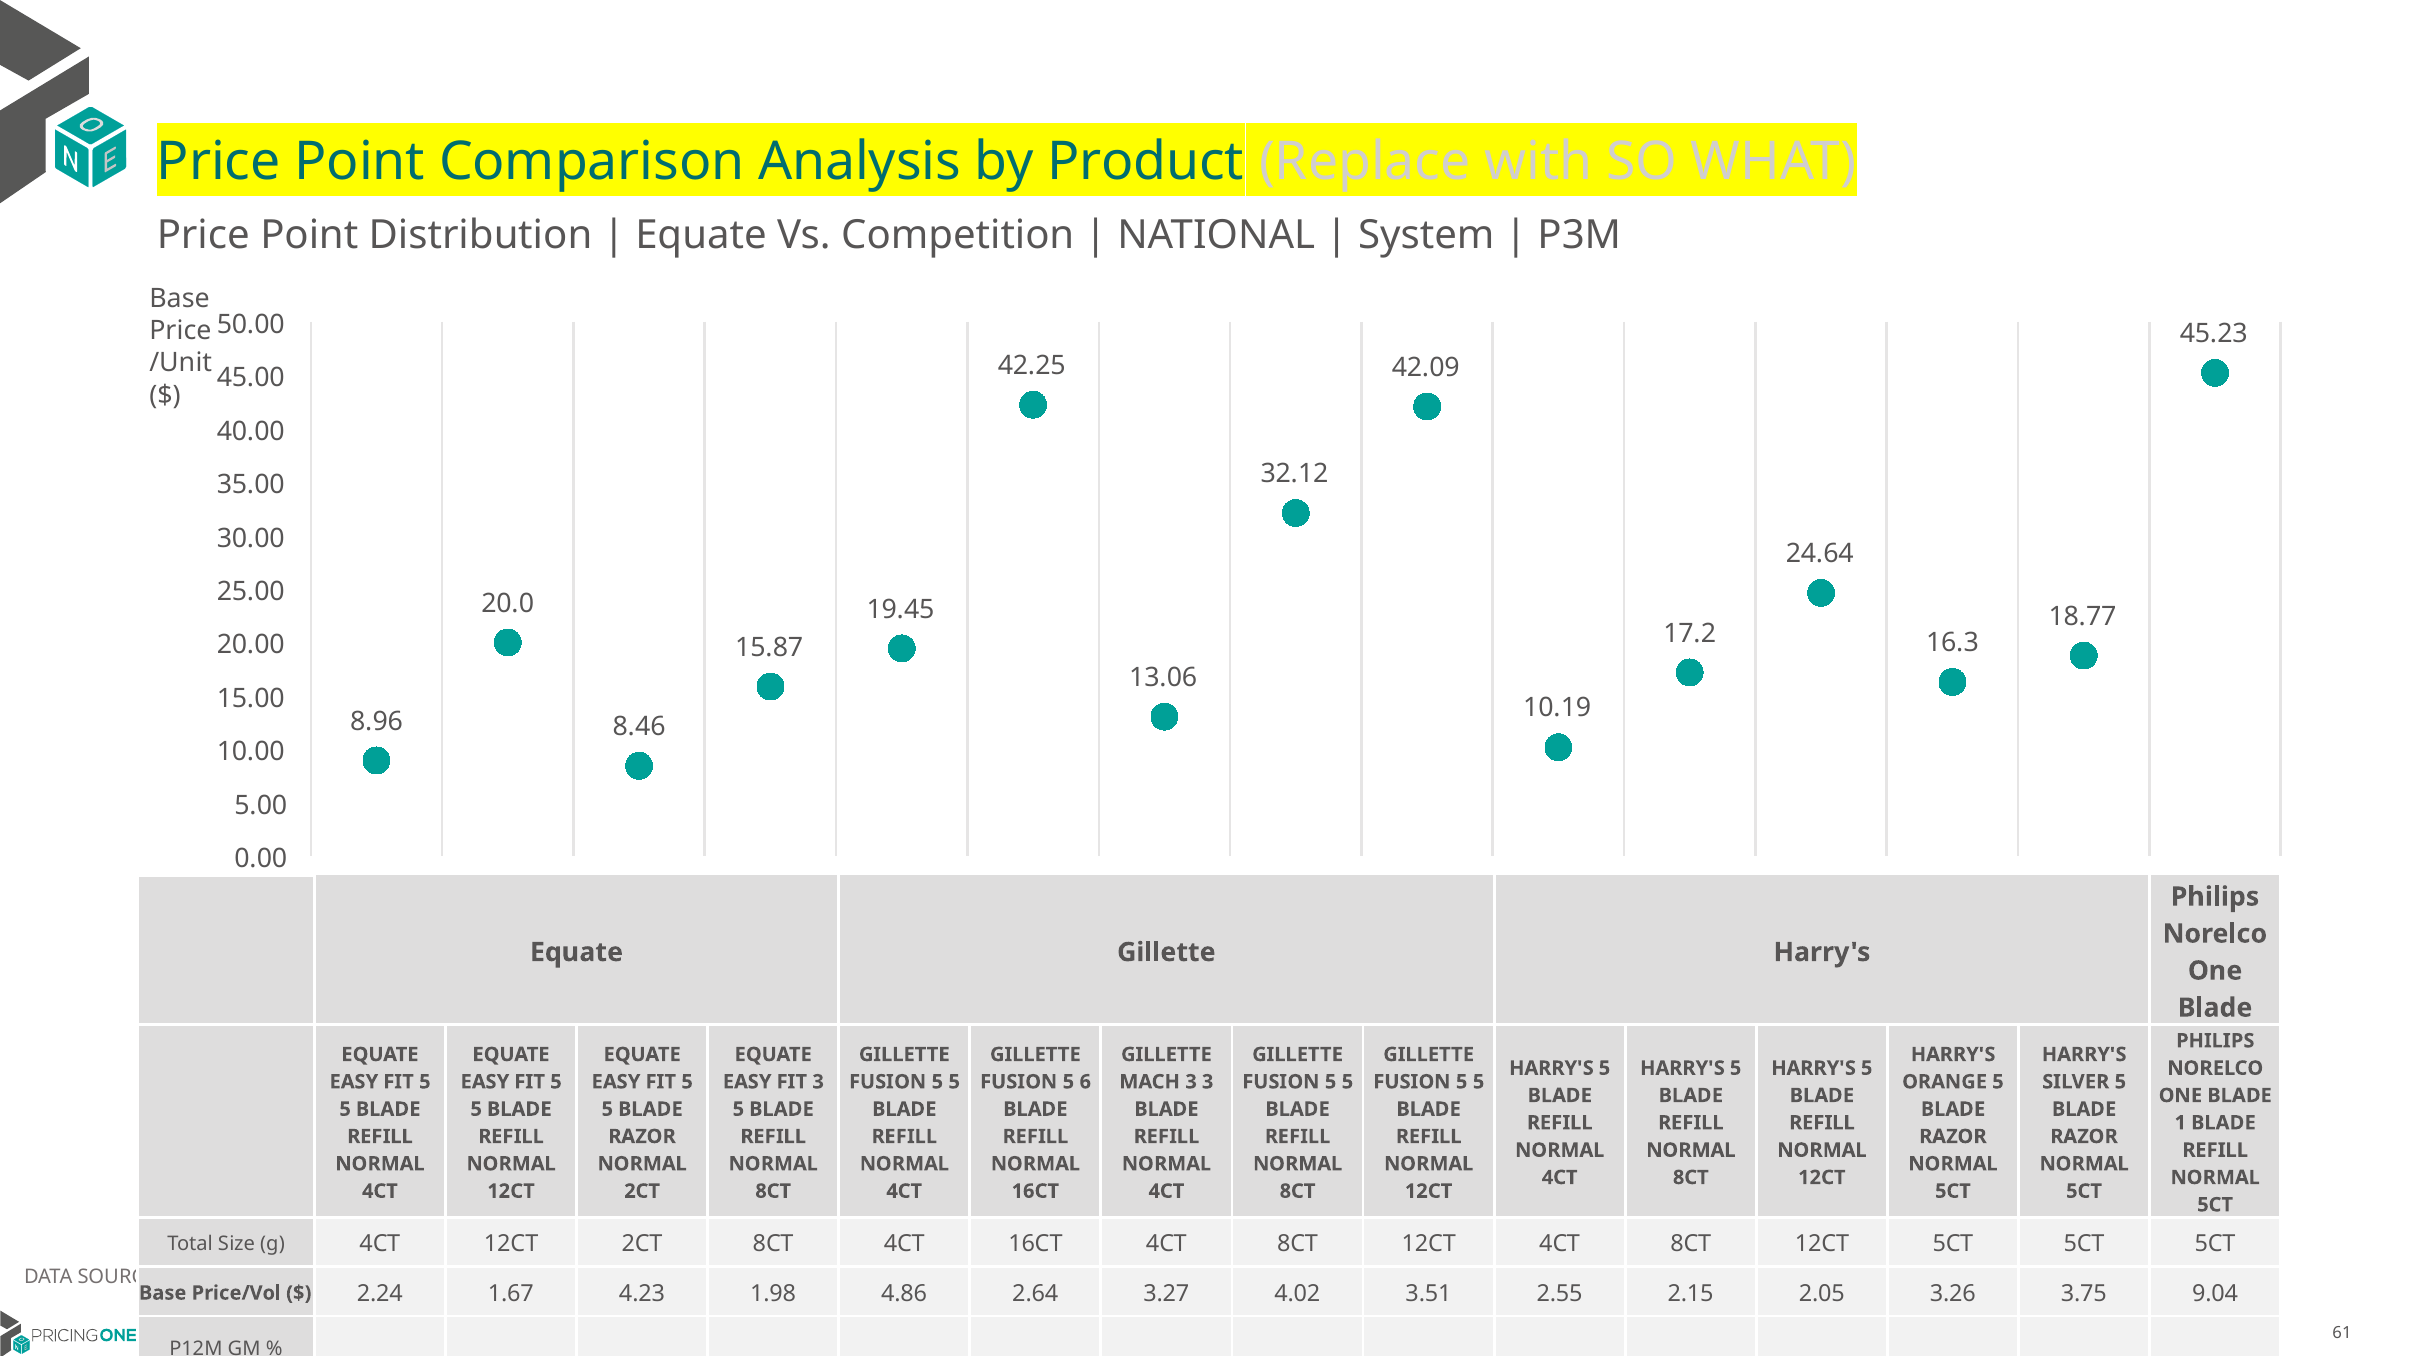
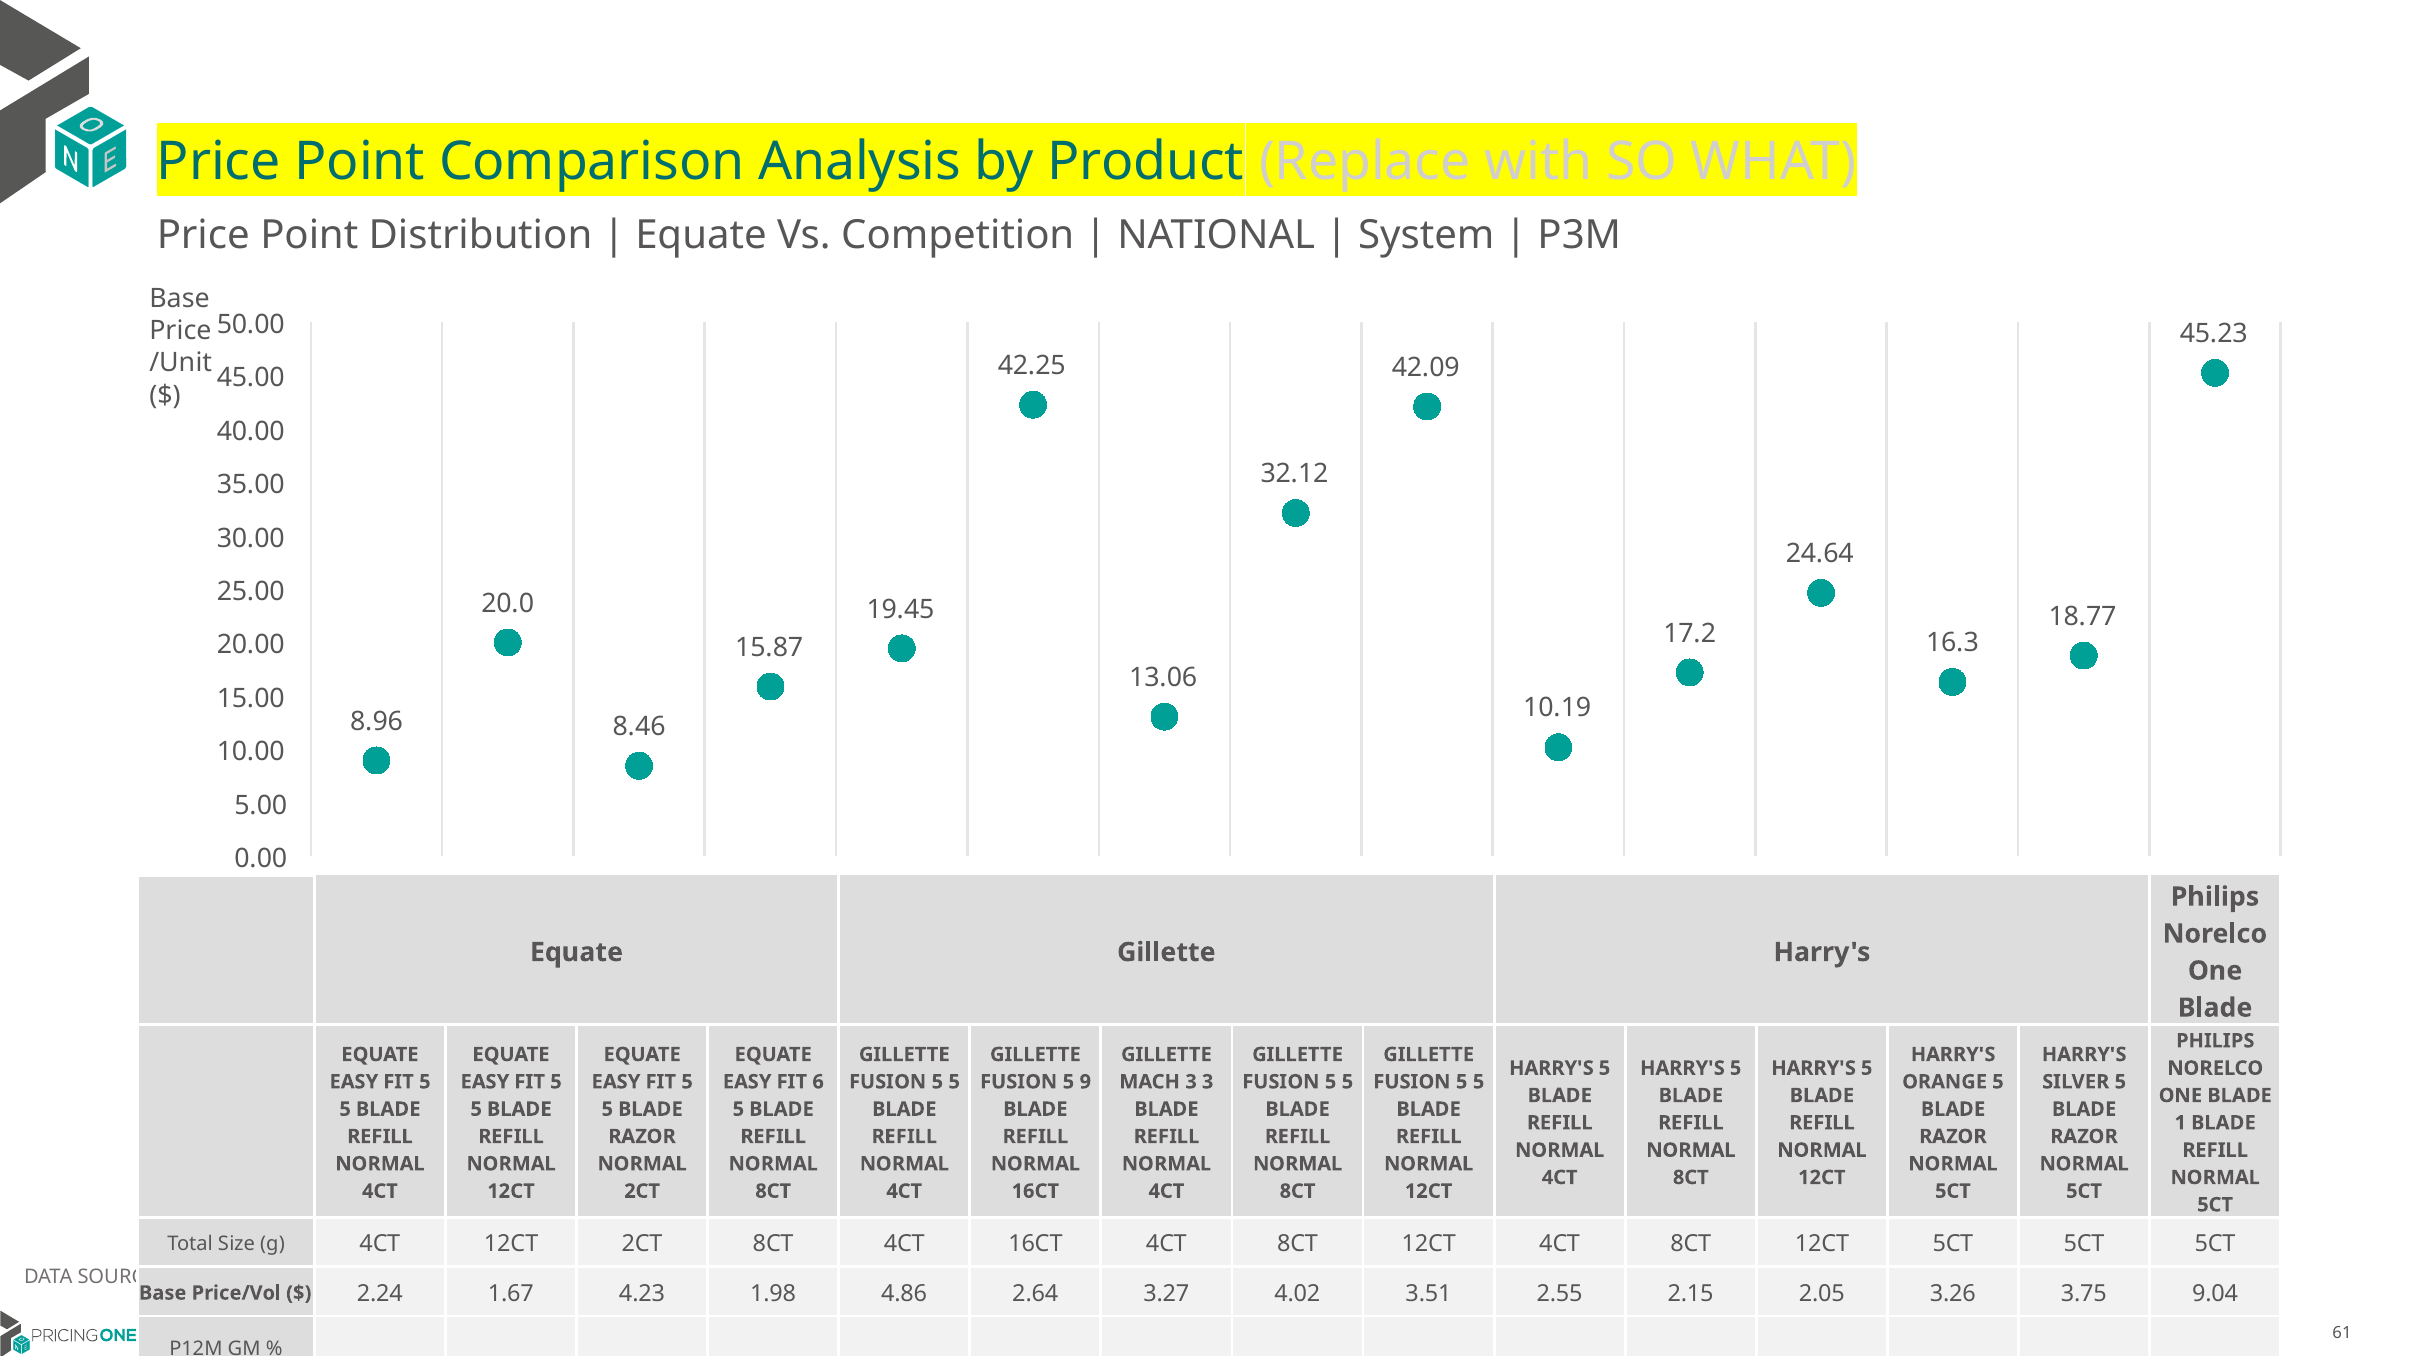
FIT 3: 3 -> 6
6: 6 -> 9
